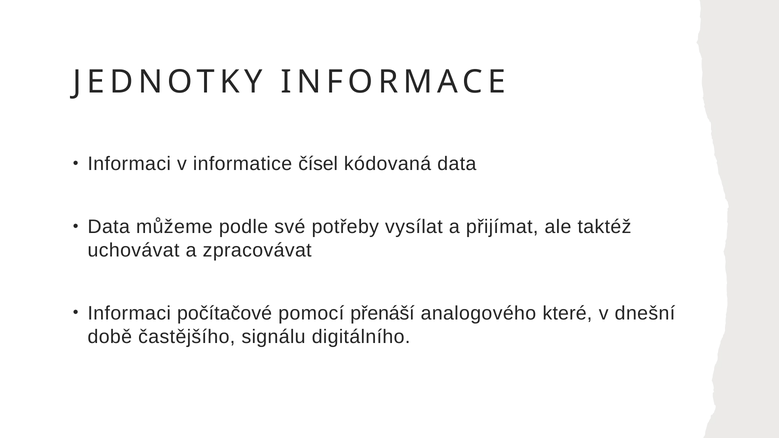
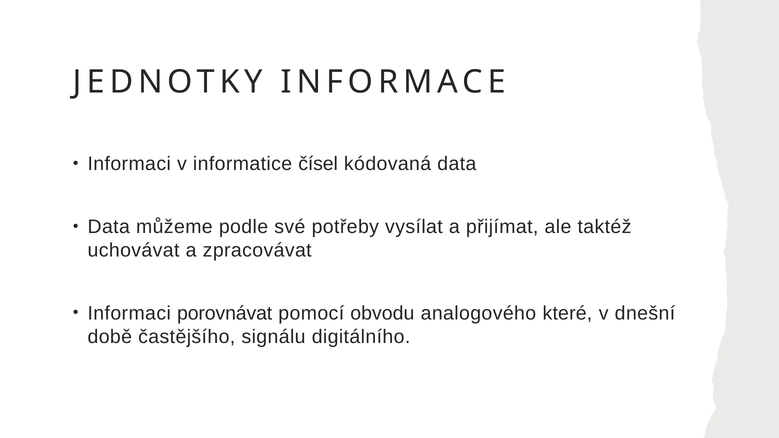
počítačové: počítačové -> porovnávat
přenáší: přenáší -> obvodu
